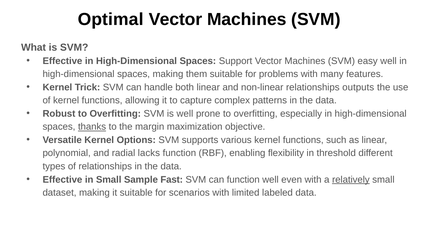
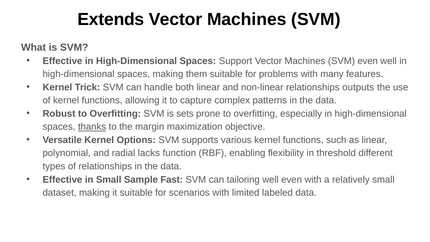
Optimal: Optimal -> Extends
SVM easy: easy -> even
is well: well -> sets
can function: function -> tailoring
relatively underline: present -> none
